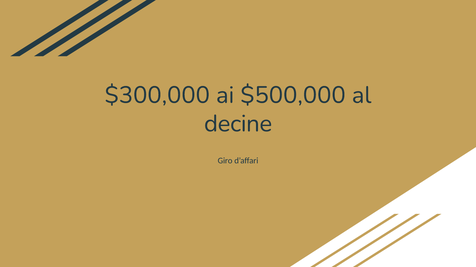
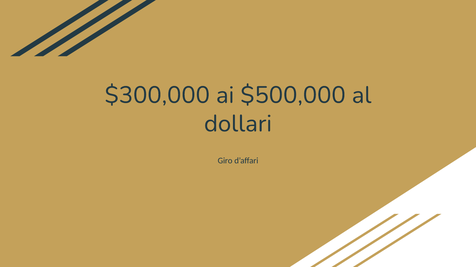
decine: decine -> dollari
